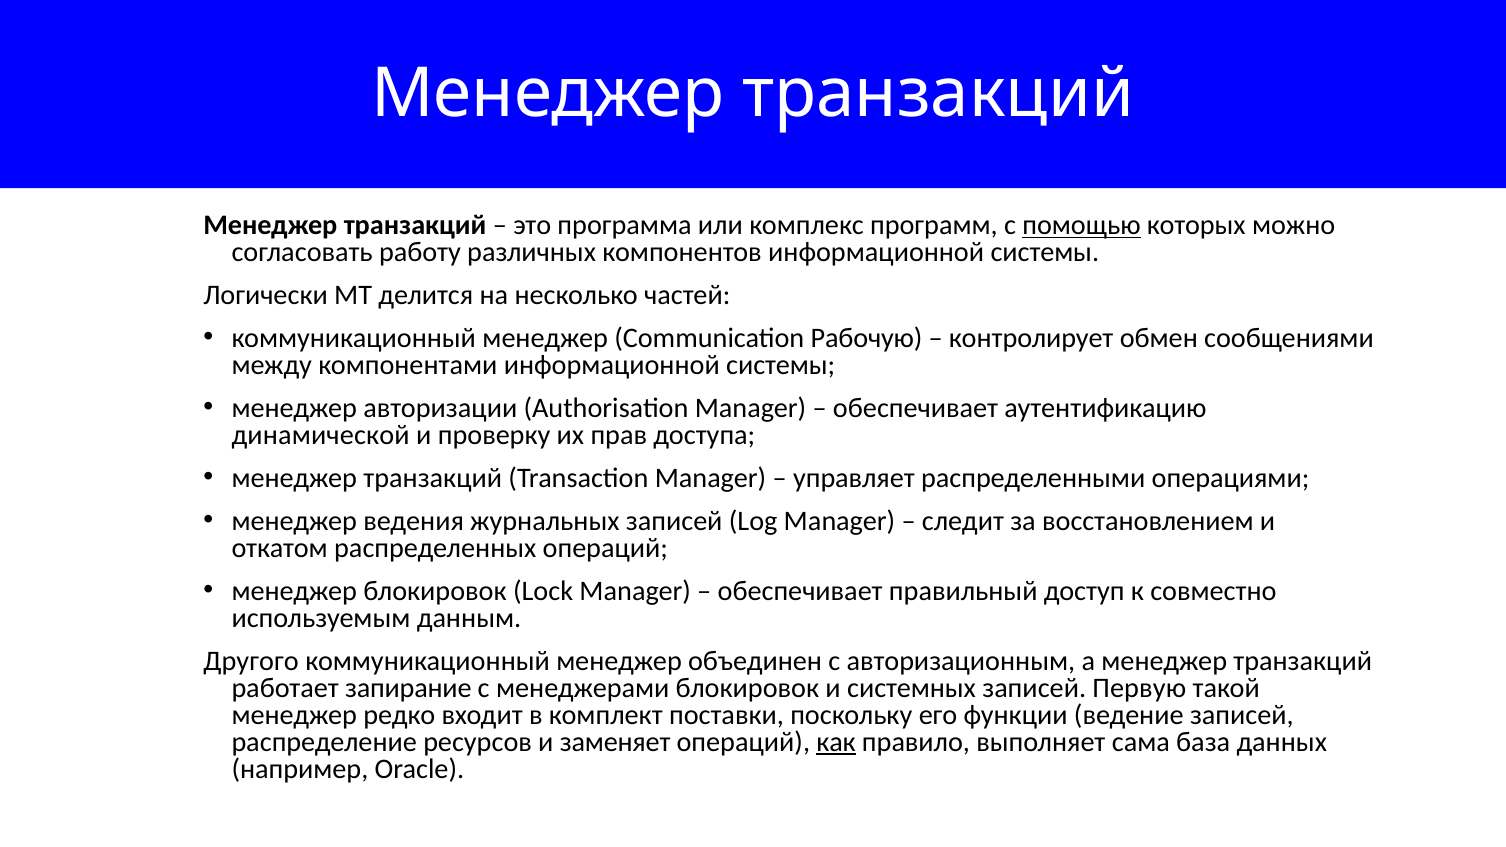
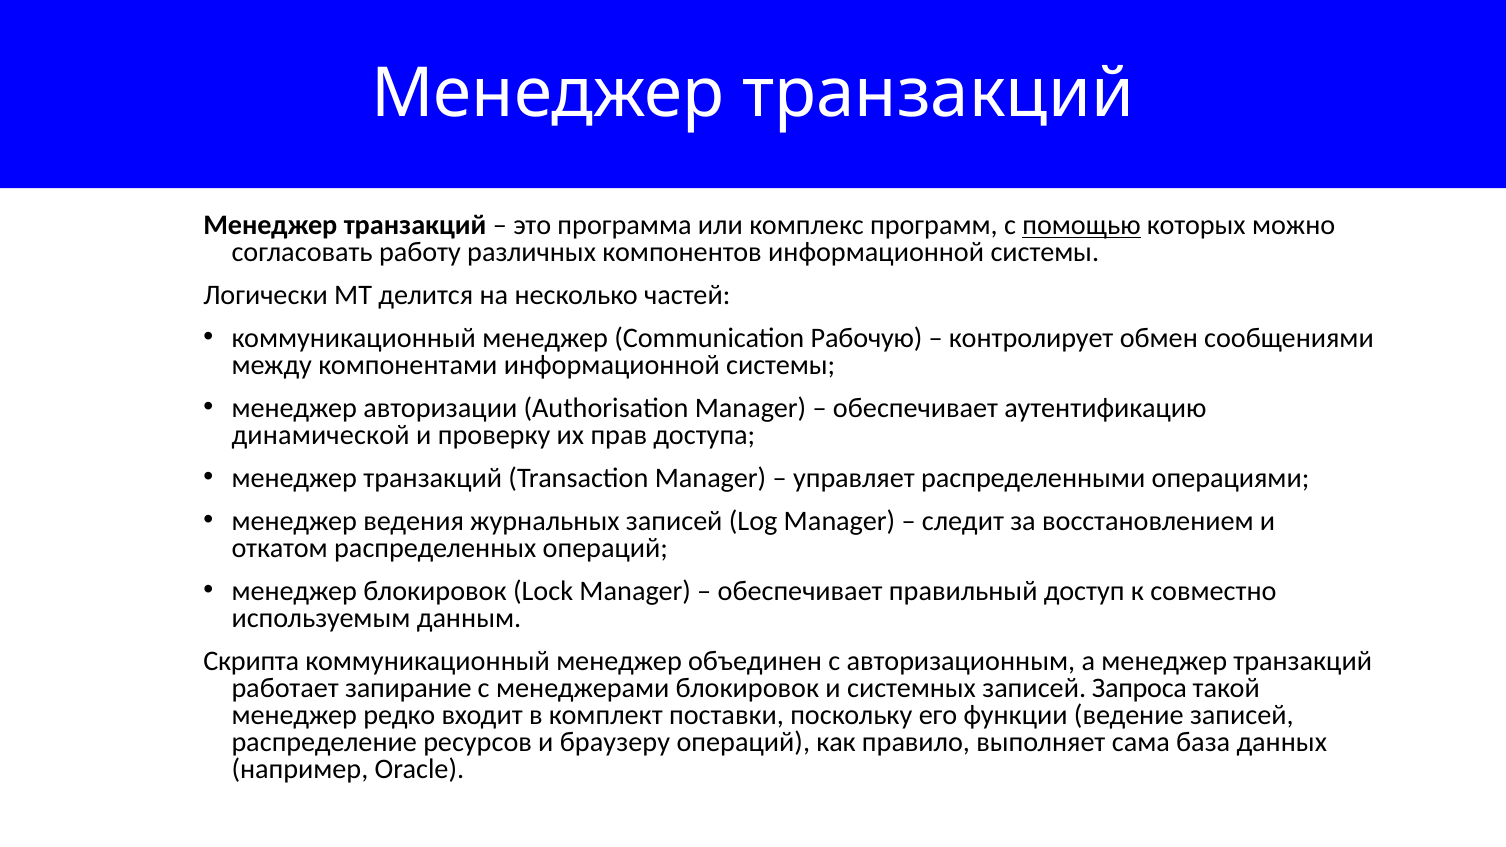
Другого: Другого -> Скрипта
Первую: Первую -> Запроса
заменяет: заменяет -> браузеру
как underline: present -> none
